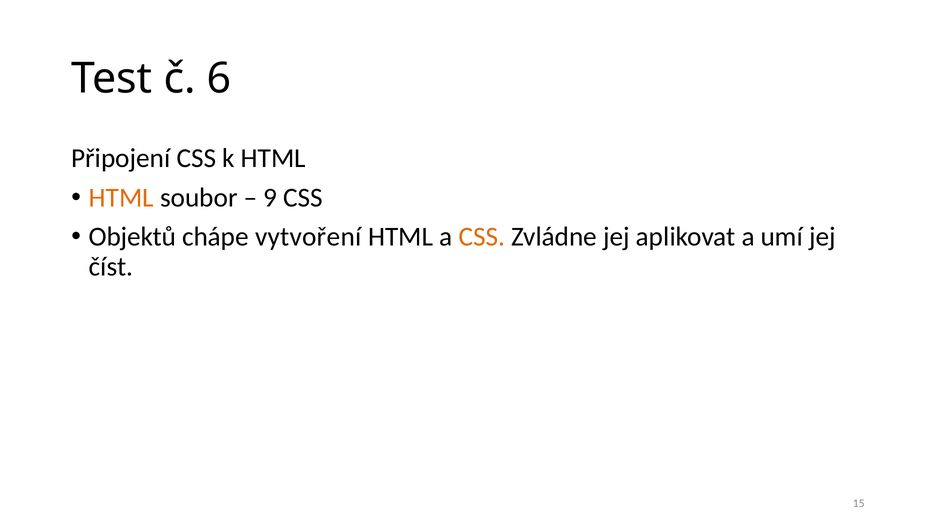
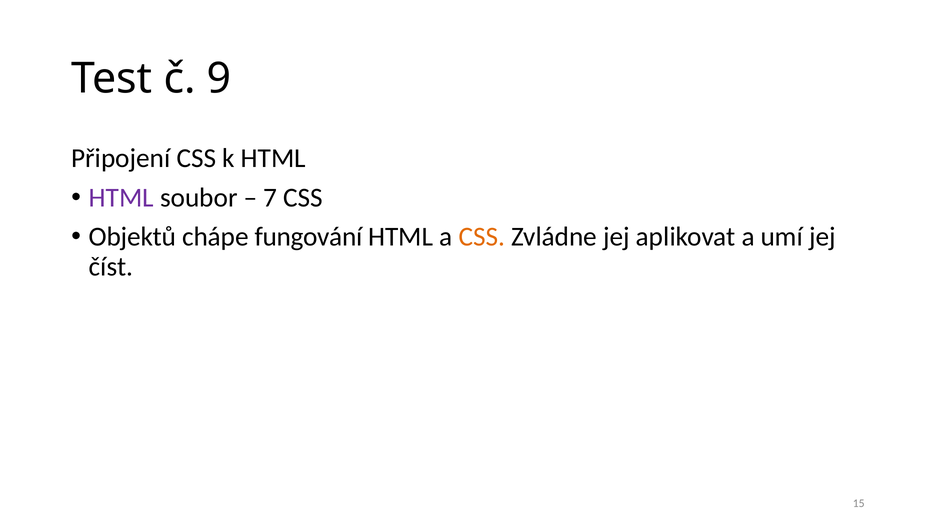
6: 6 -> 9
HTML at (121, 197) colour: orange -> purple
9: 9 -> 7
vytvoření: vytvoření -> fungování
